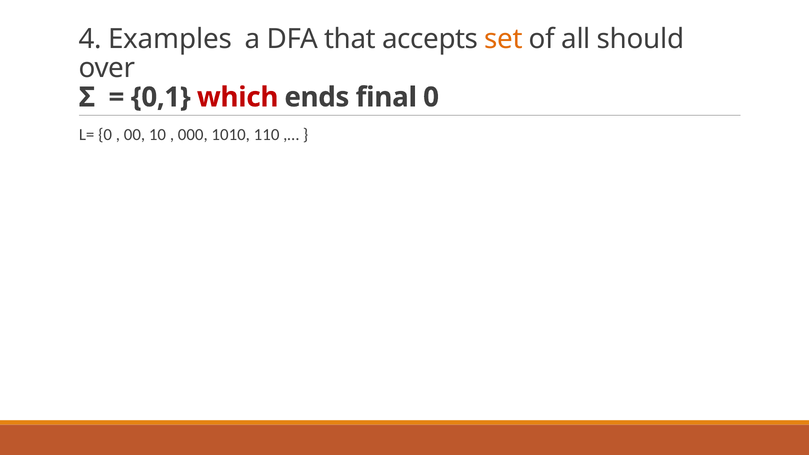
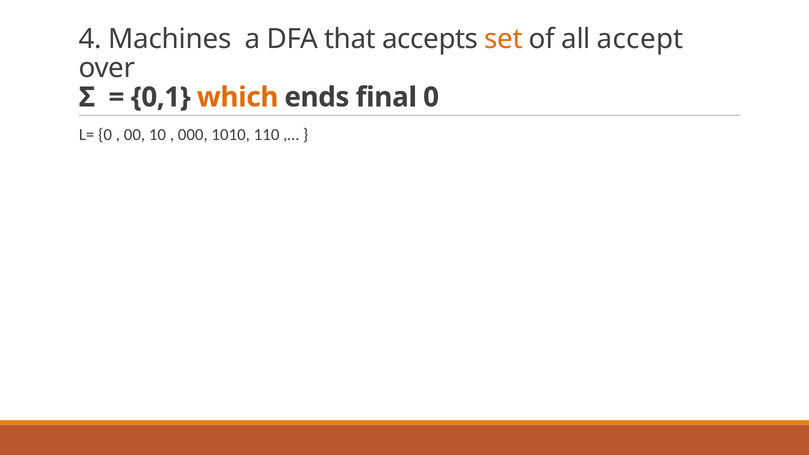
Examples: Examples -> Machines
should: should -> accept
which colour: red -> orange
